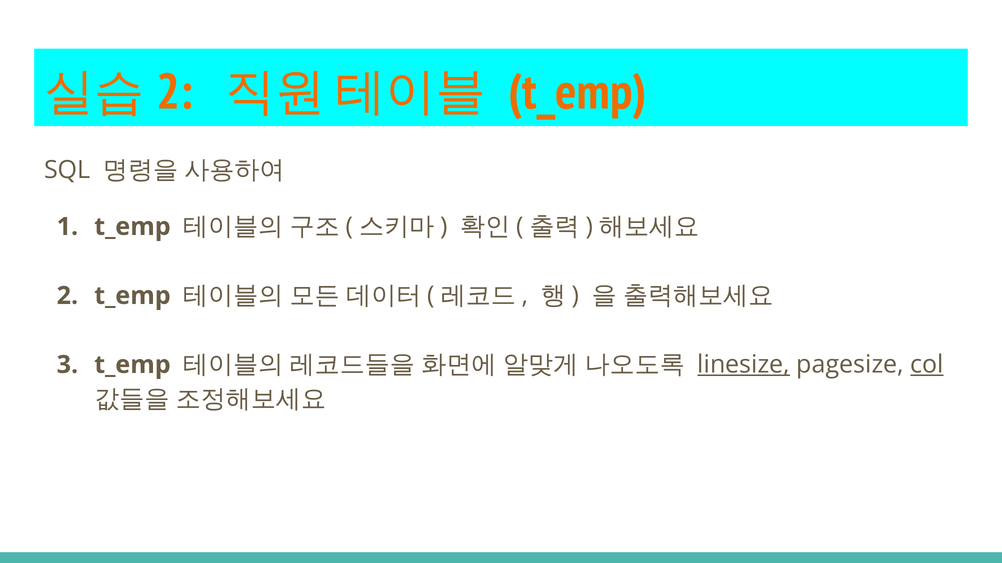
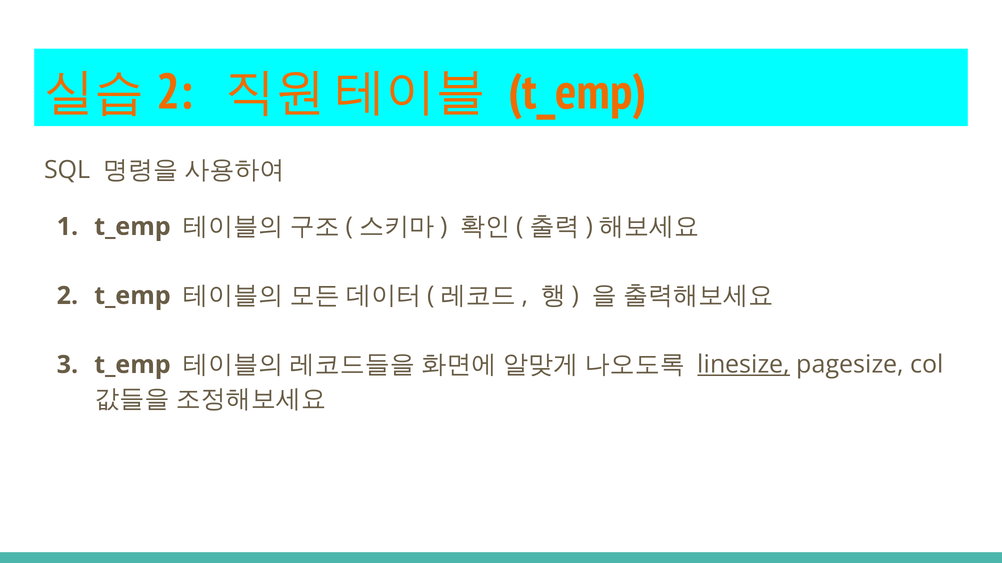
col underline: present -> none
